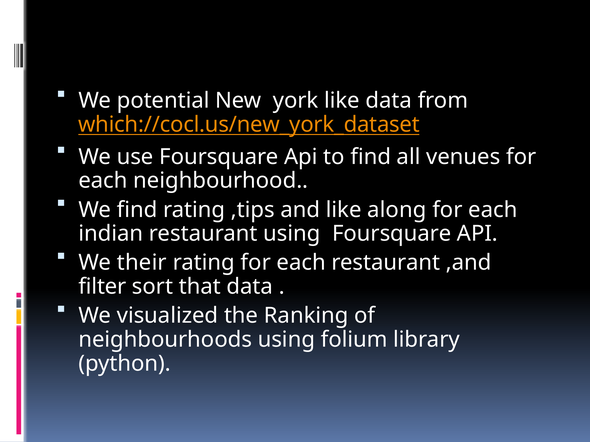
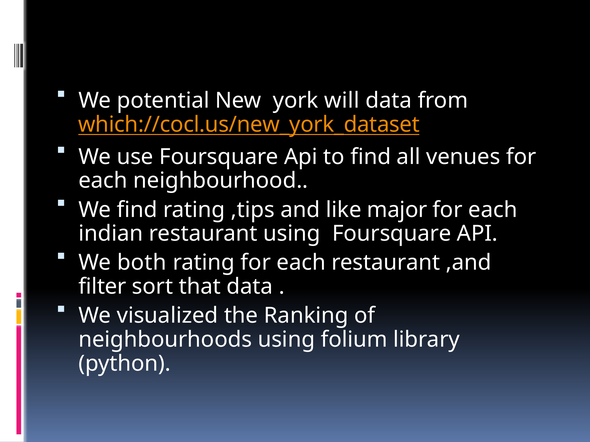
york like: like -> will
along: along -> major
their: their -> both
